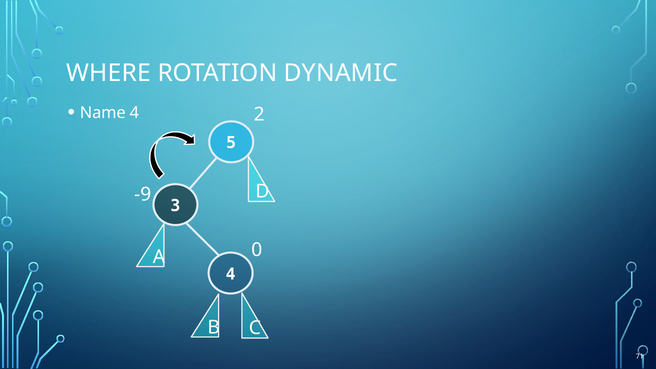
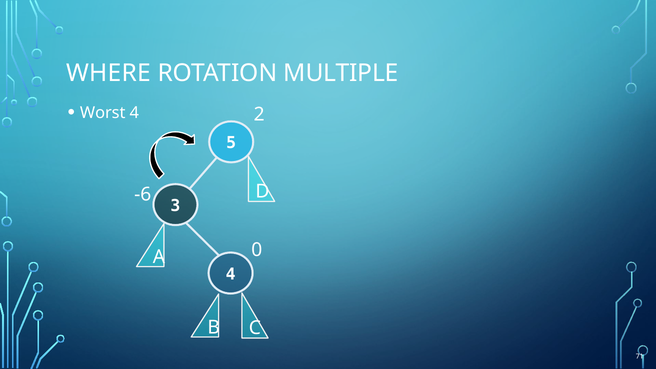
DYNAMIC: DYNAMIC -> MULTIPLE
Name: Name -> Worst
-9: -9 -> -6
